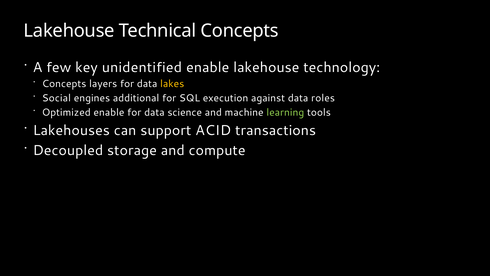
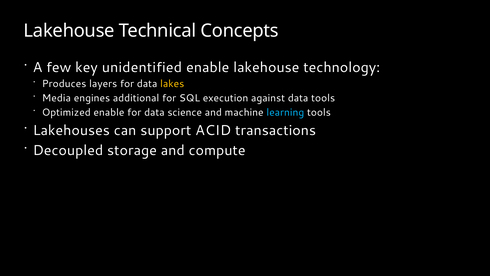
Concepts at (64, 84): Concepts -> Produces
Social: Social -> Media
data roles: roles -> tools
learning colour: light green -> light blue
